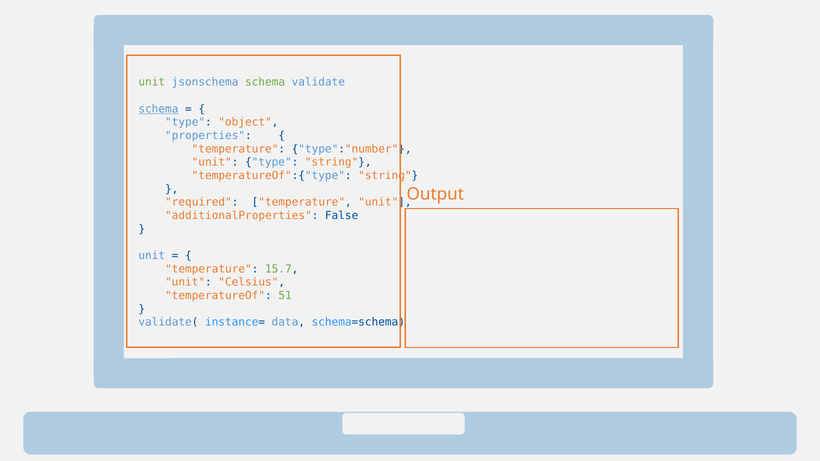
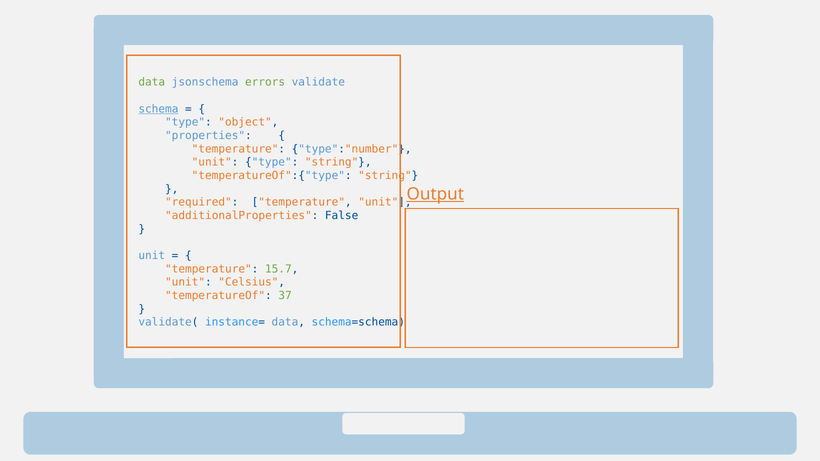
unit at (152, 82): unit -> data
jsonschema schema: schema -> errors
Output underline: none -> present
51: 51 -> 37
